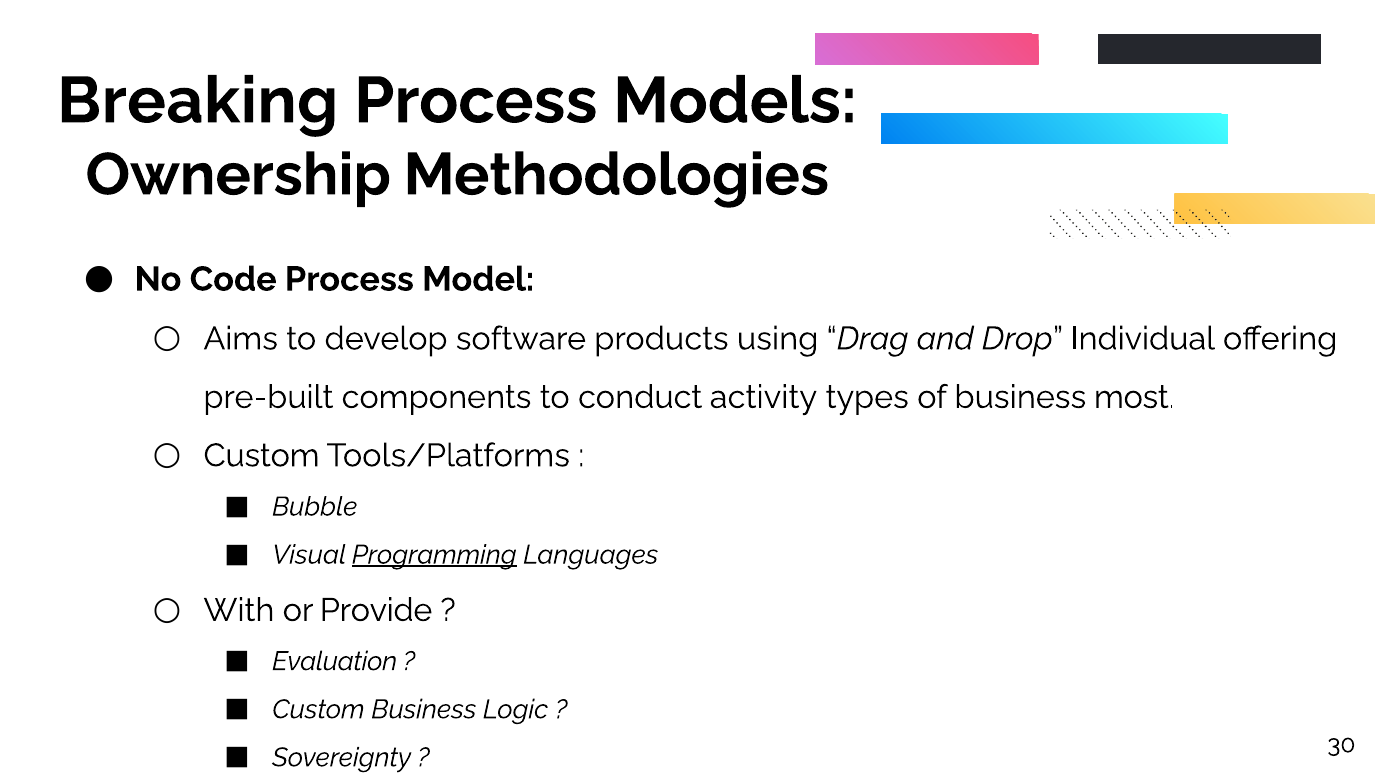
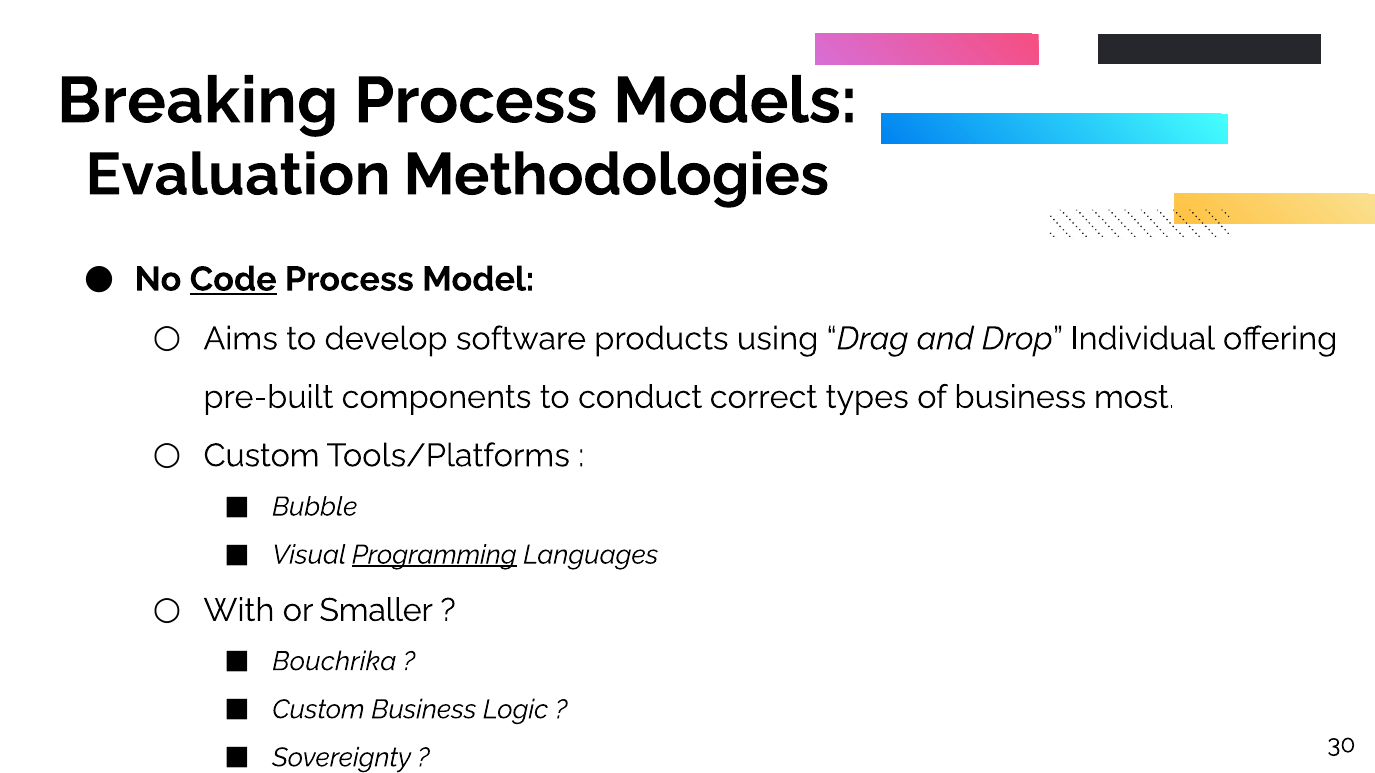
Ownership: Ownership -> Evaluation
Code underline: none -> present
activity: activity -> correct
Provide: Provide -> Smaller
Evaluation: Evaluation -> Bouchrika
